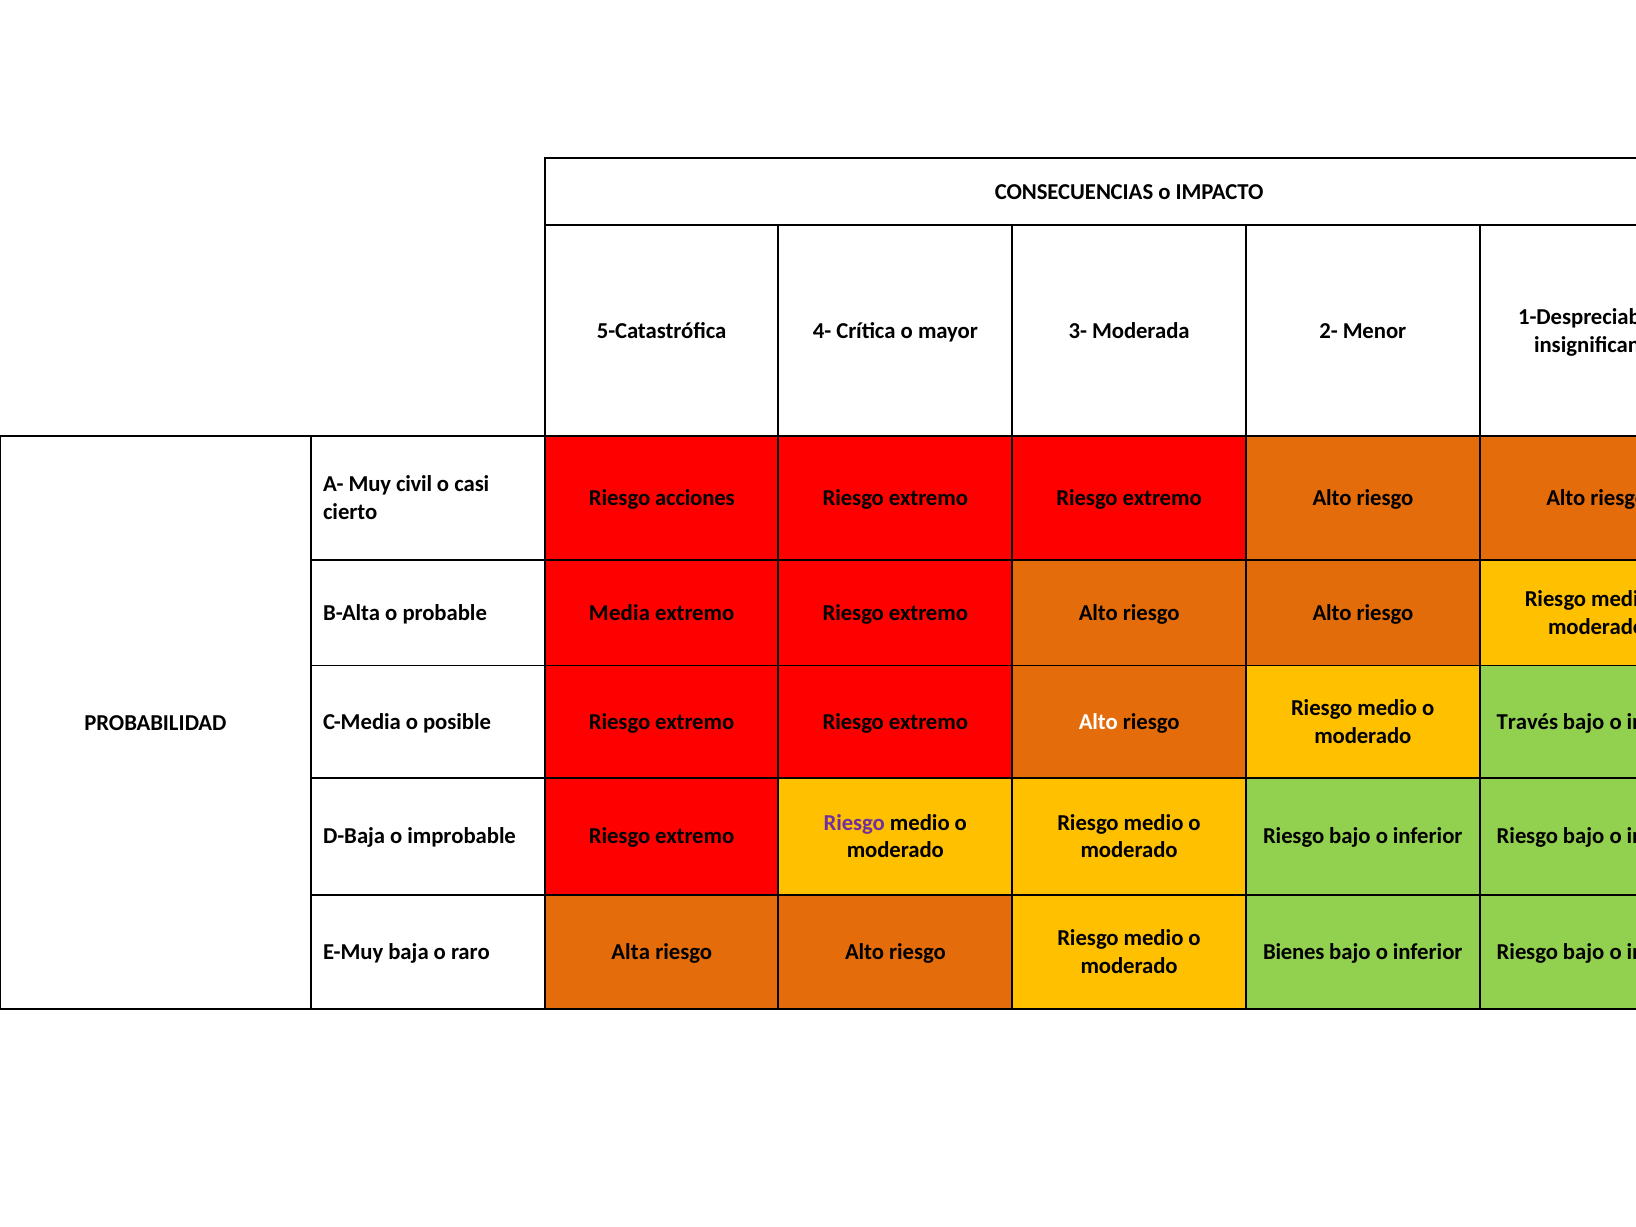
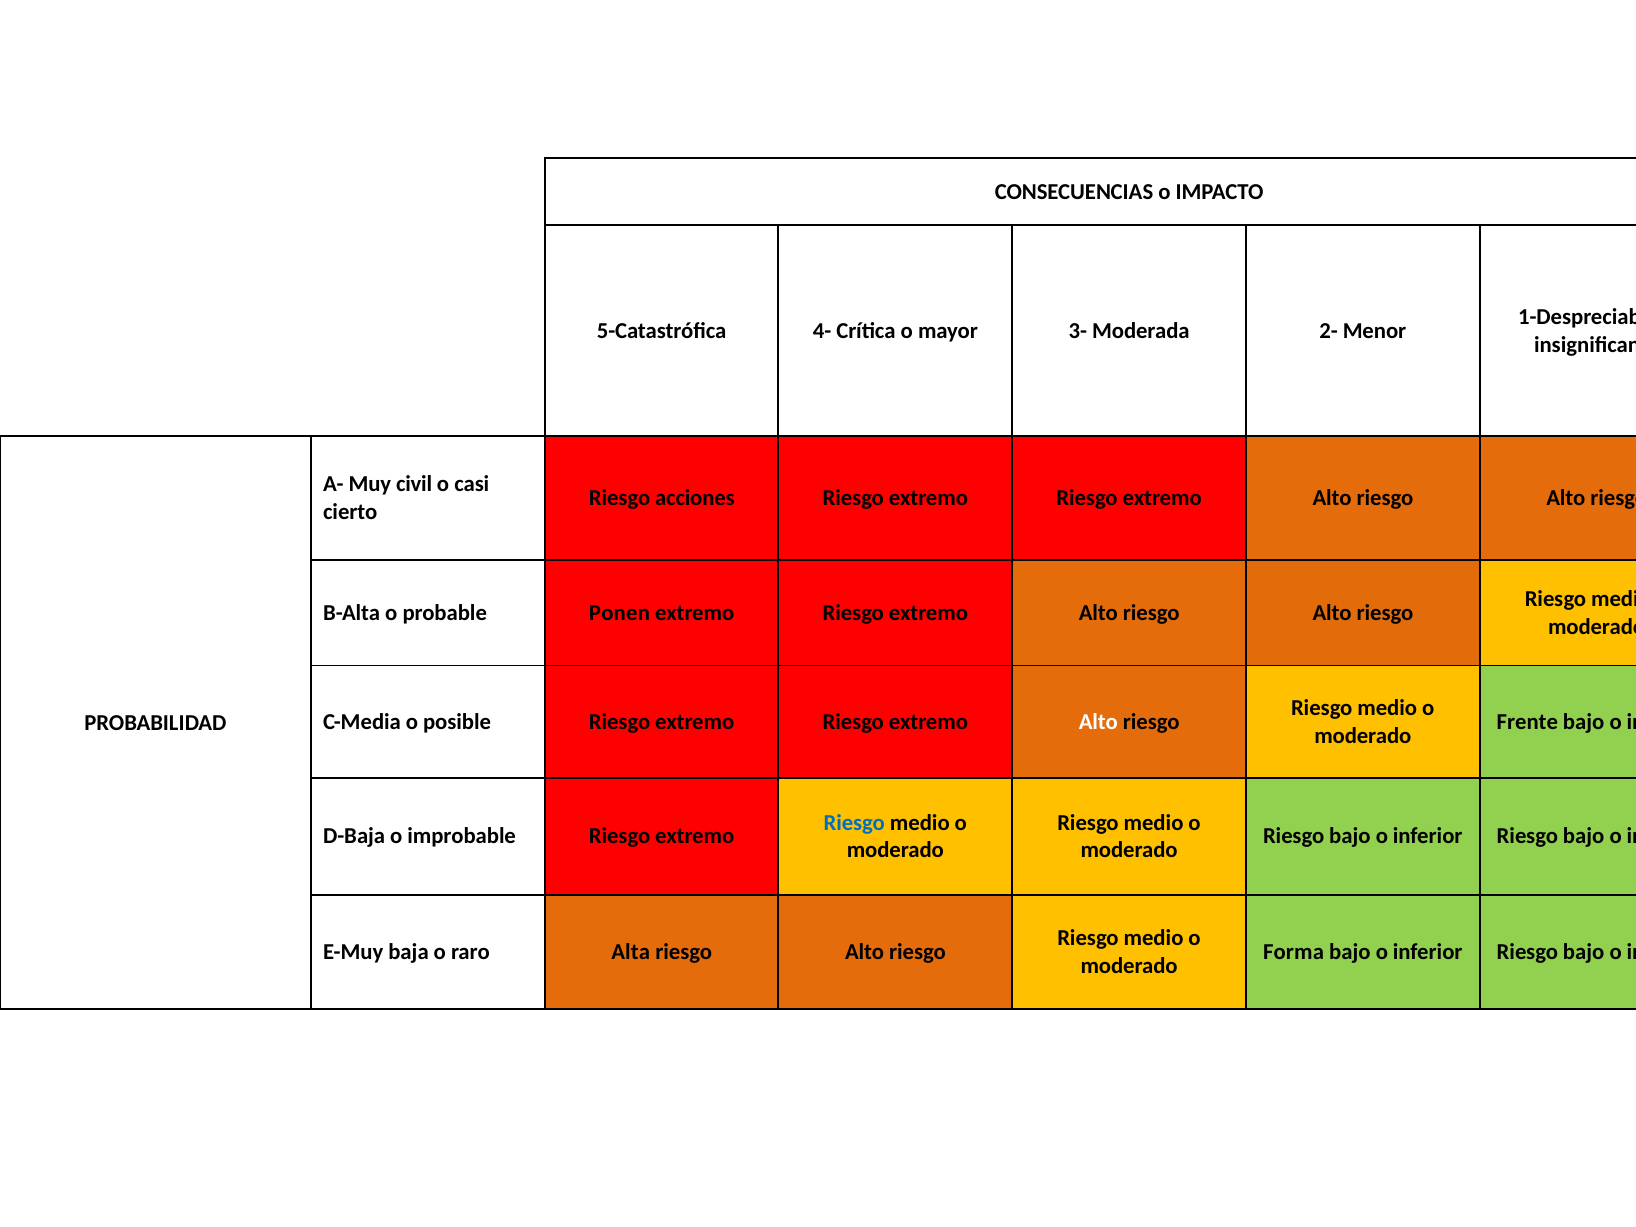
Media: Media -> Ponen
Través: Través -> Frente
Riesgo at (854, 823) colour: purple -> blue
Bienes: Bienes -> Forma
